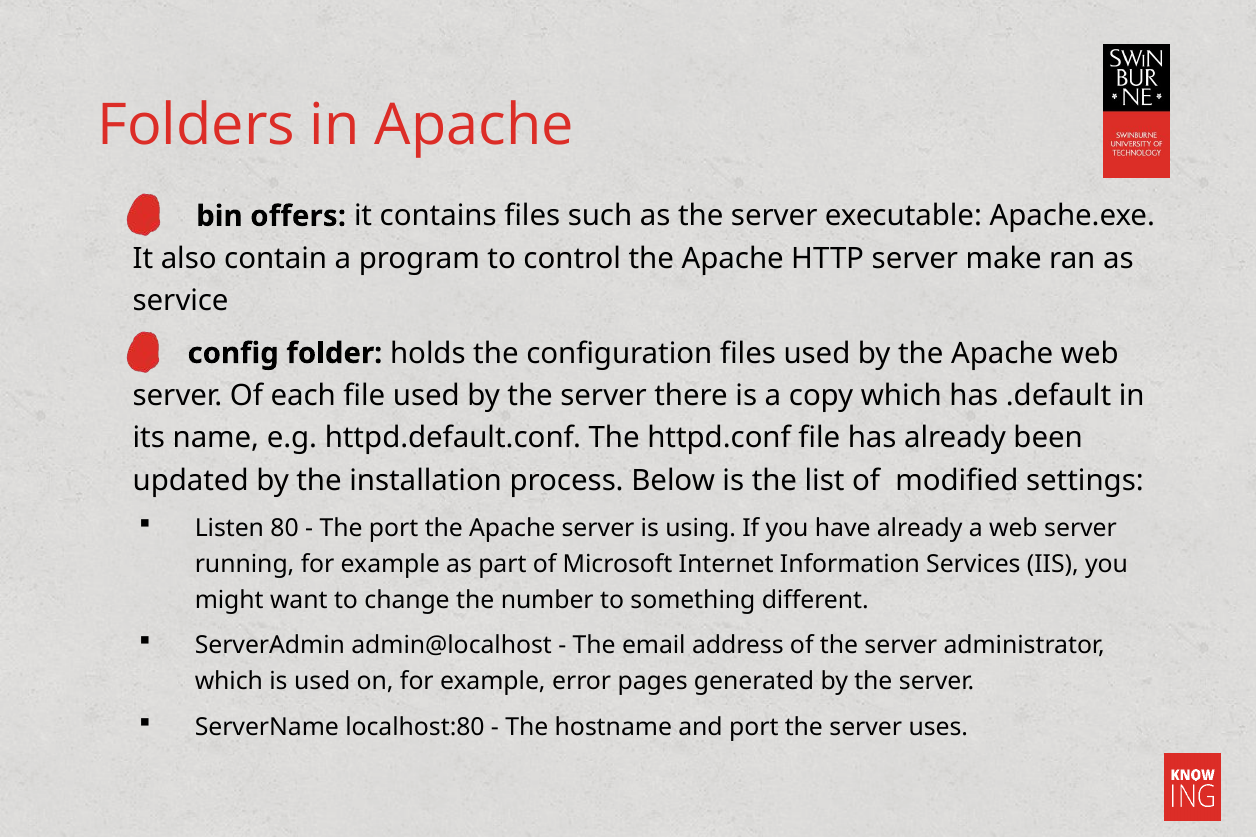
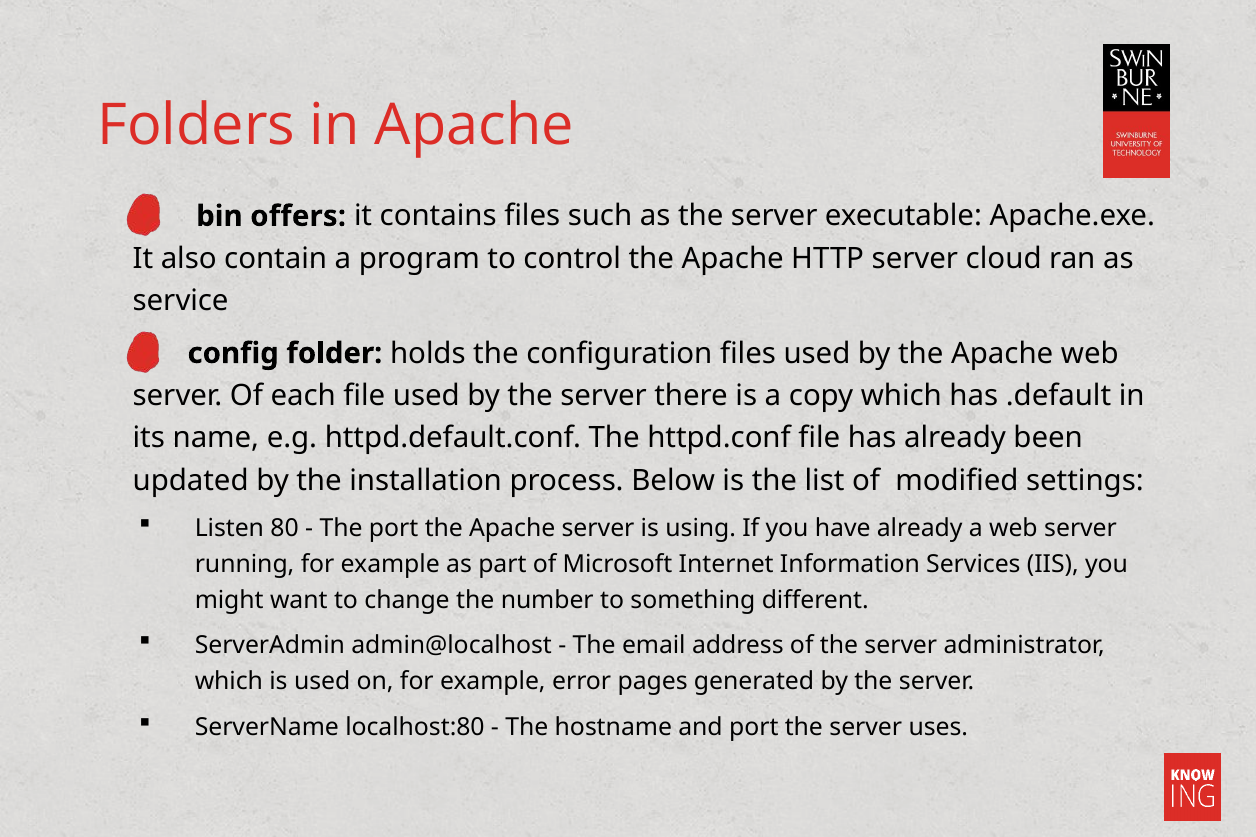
make: make -> cloud
